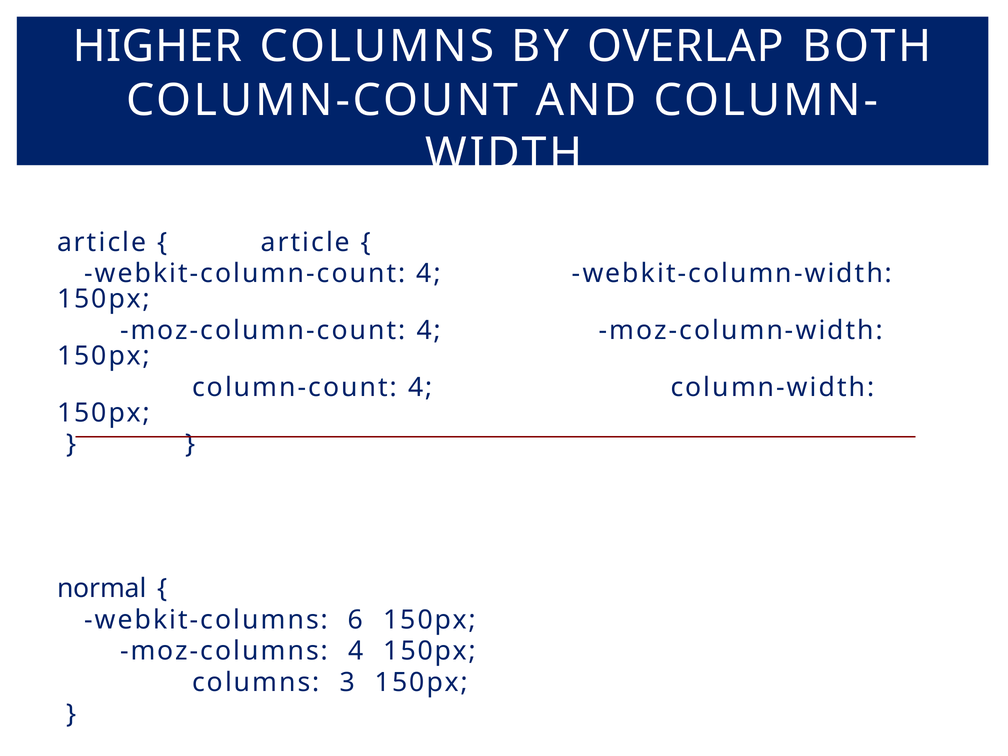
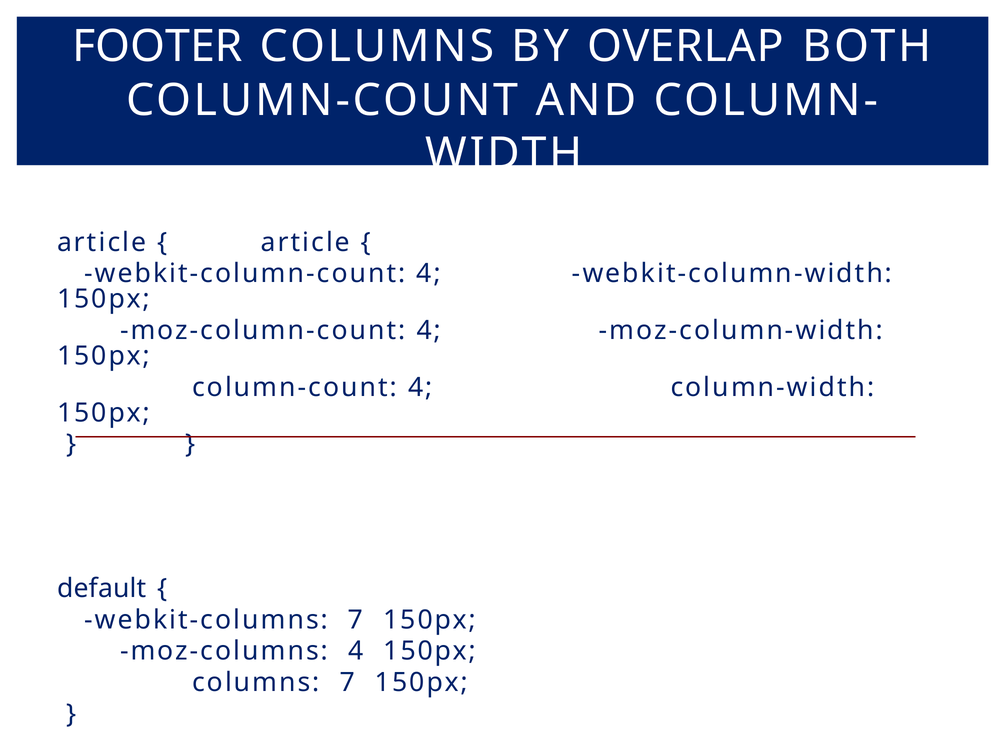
HIGHER: HIGHER -> FOOTER
normal: normal -> default
webkit-columns 6: 6 -> 7
columns 3: 3 -> 7
